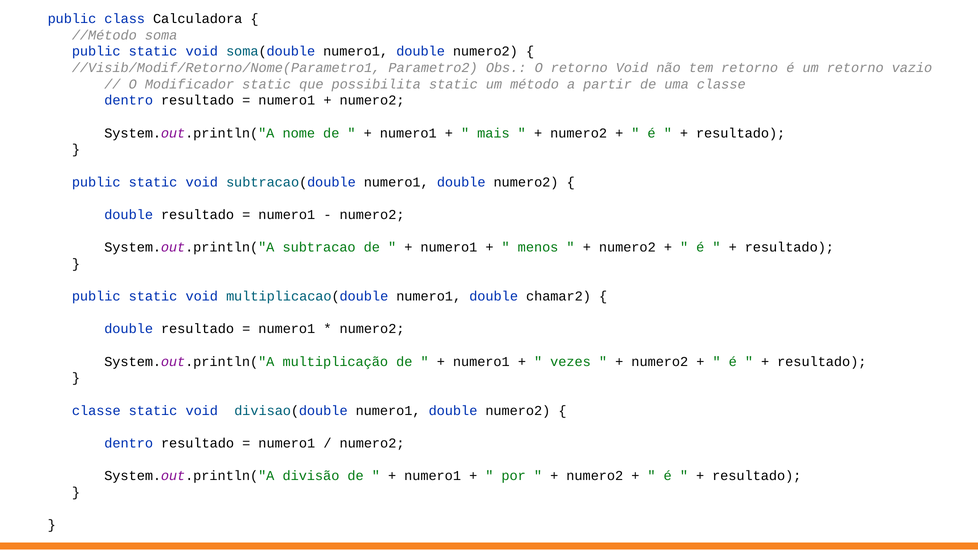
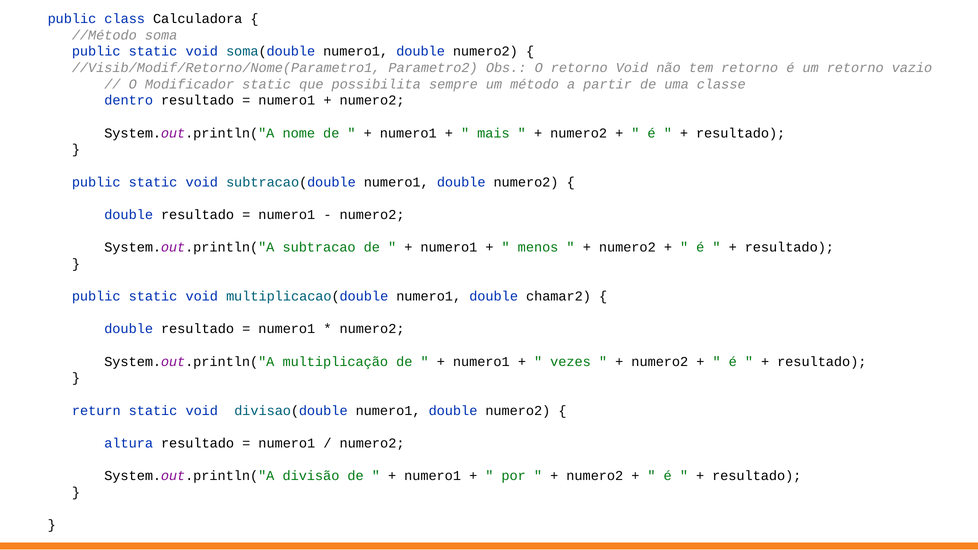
possibilita static: static -> sempre
classe at (96, 411): classe -> return
dentro at (129, 443): dentro -> altura
